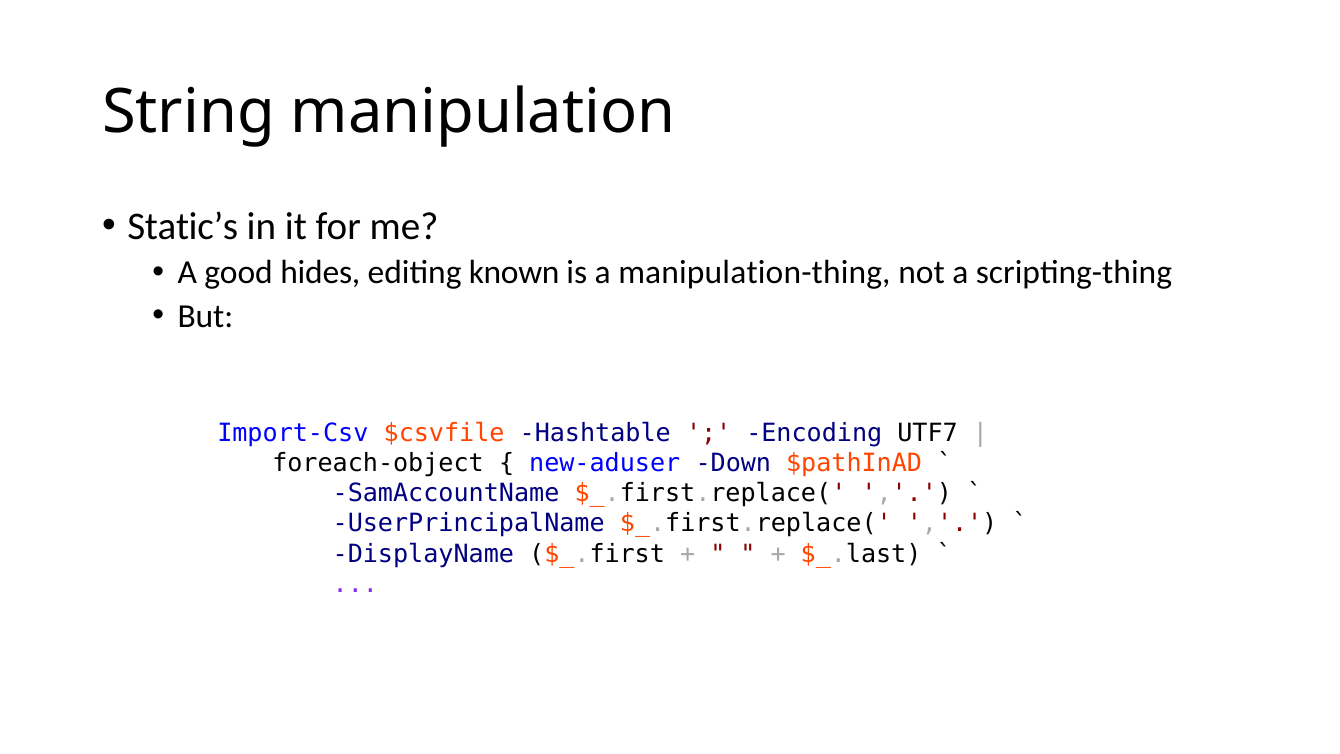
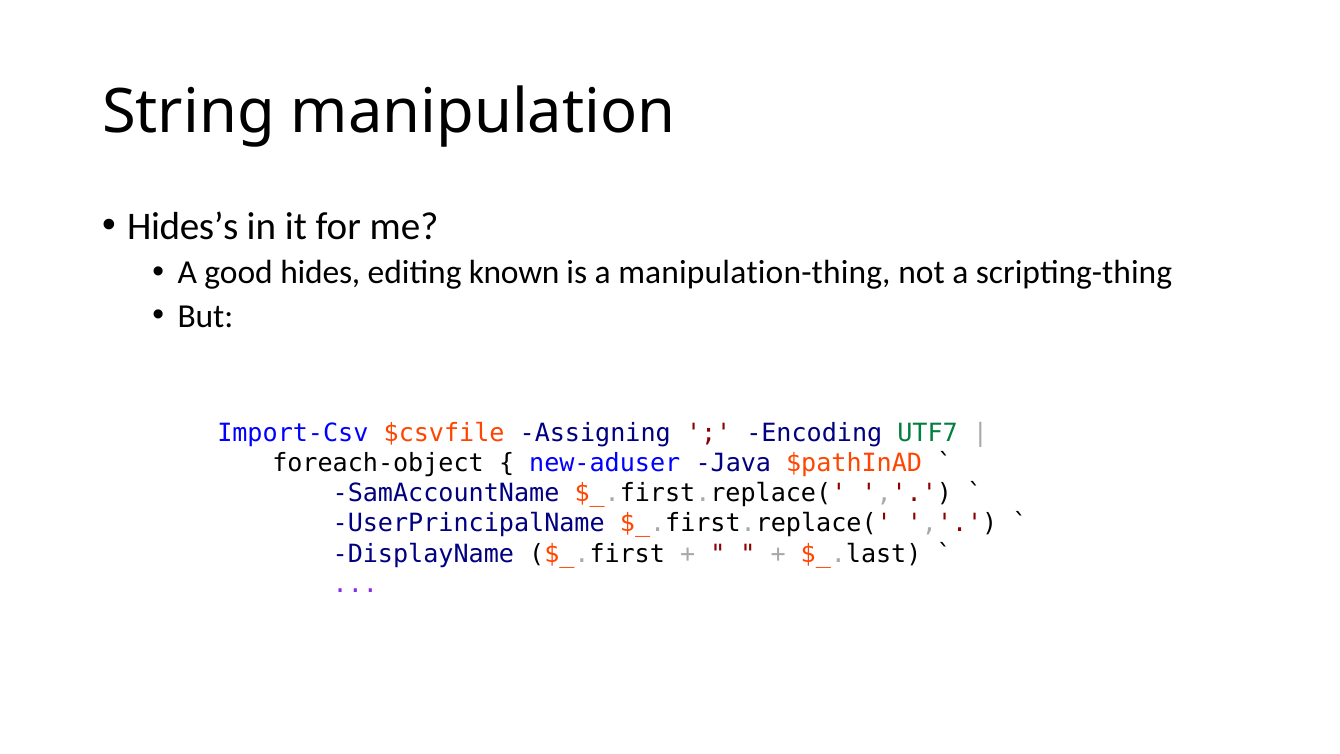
Static’s: Static’s -> Hides’s
Hashtable: Hashtable -> Assigning
UTF7 colour: black -> green
Down: Down -> Java
